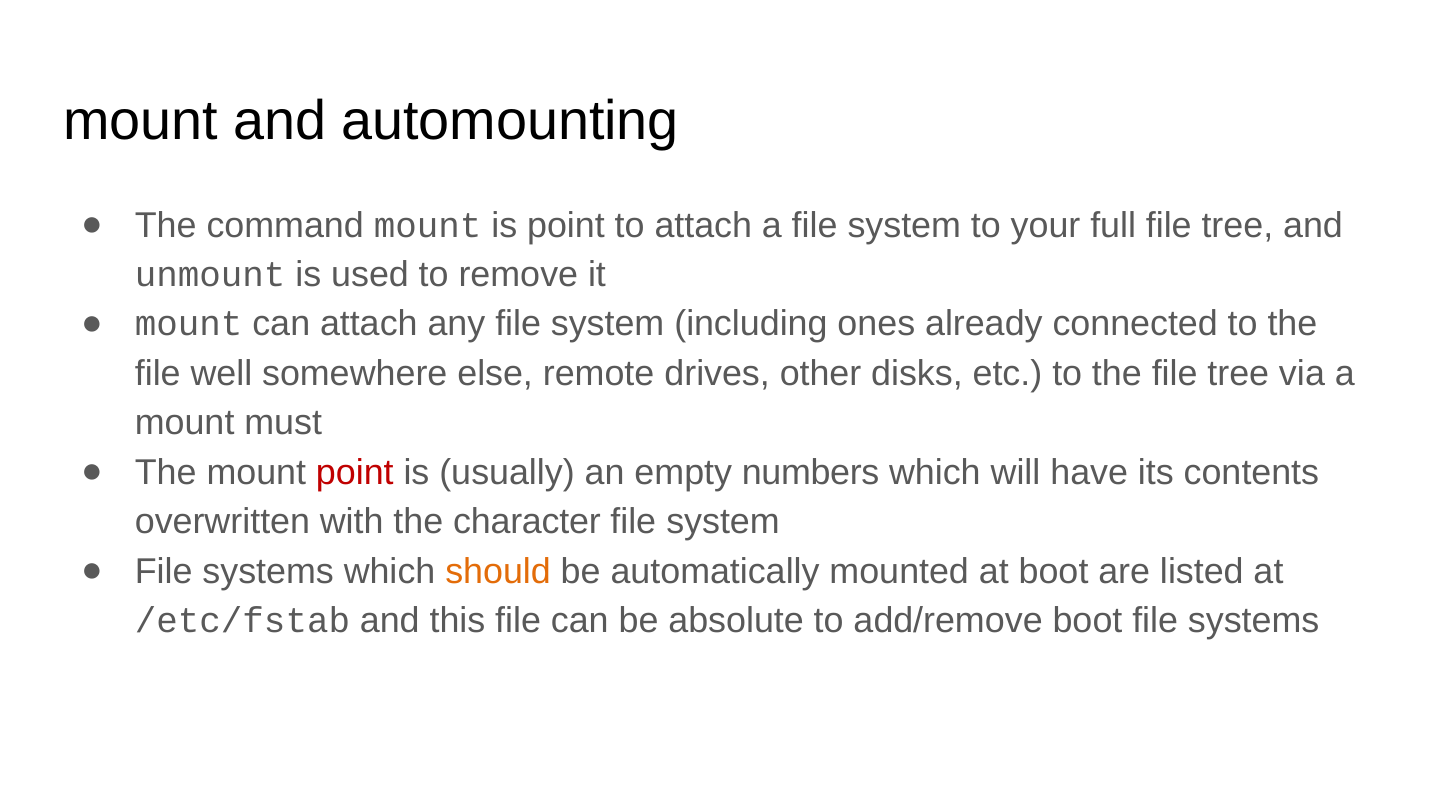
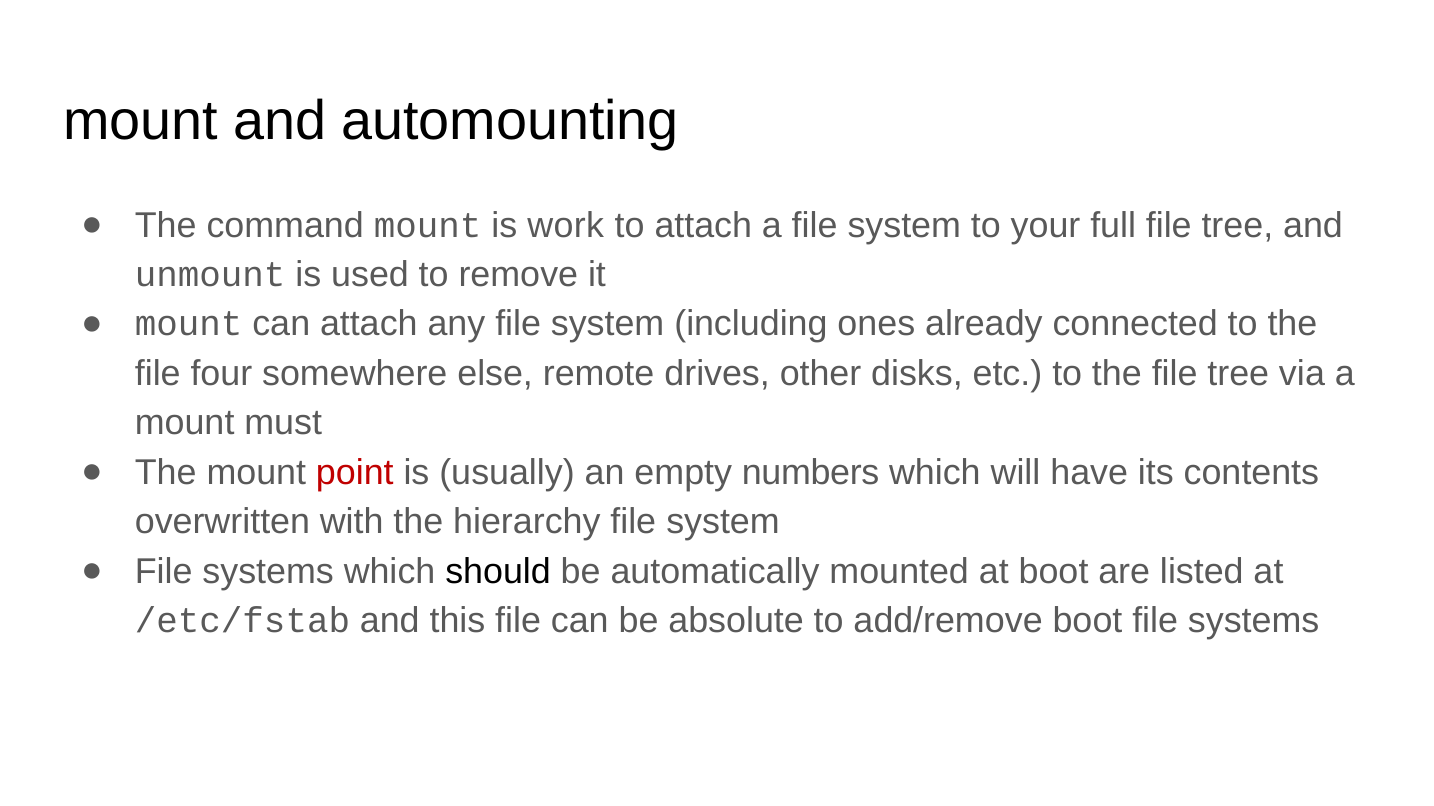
is point: point -> work
well: well -> four
character: character -> hierarchy
should colour: orange -> black
